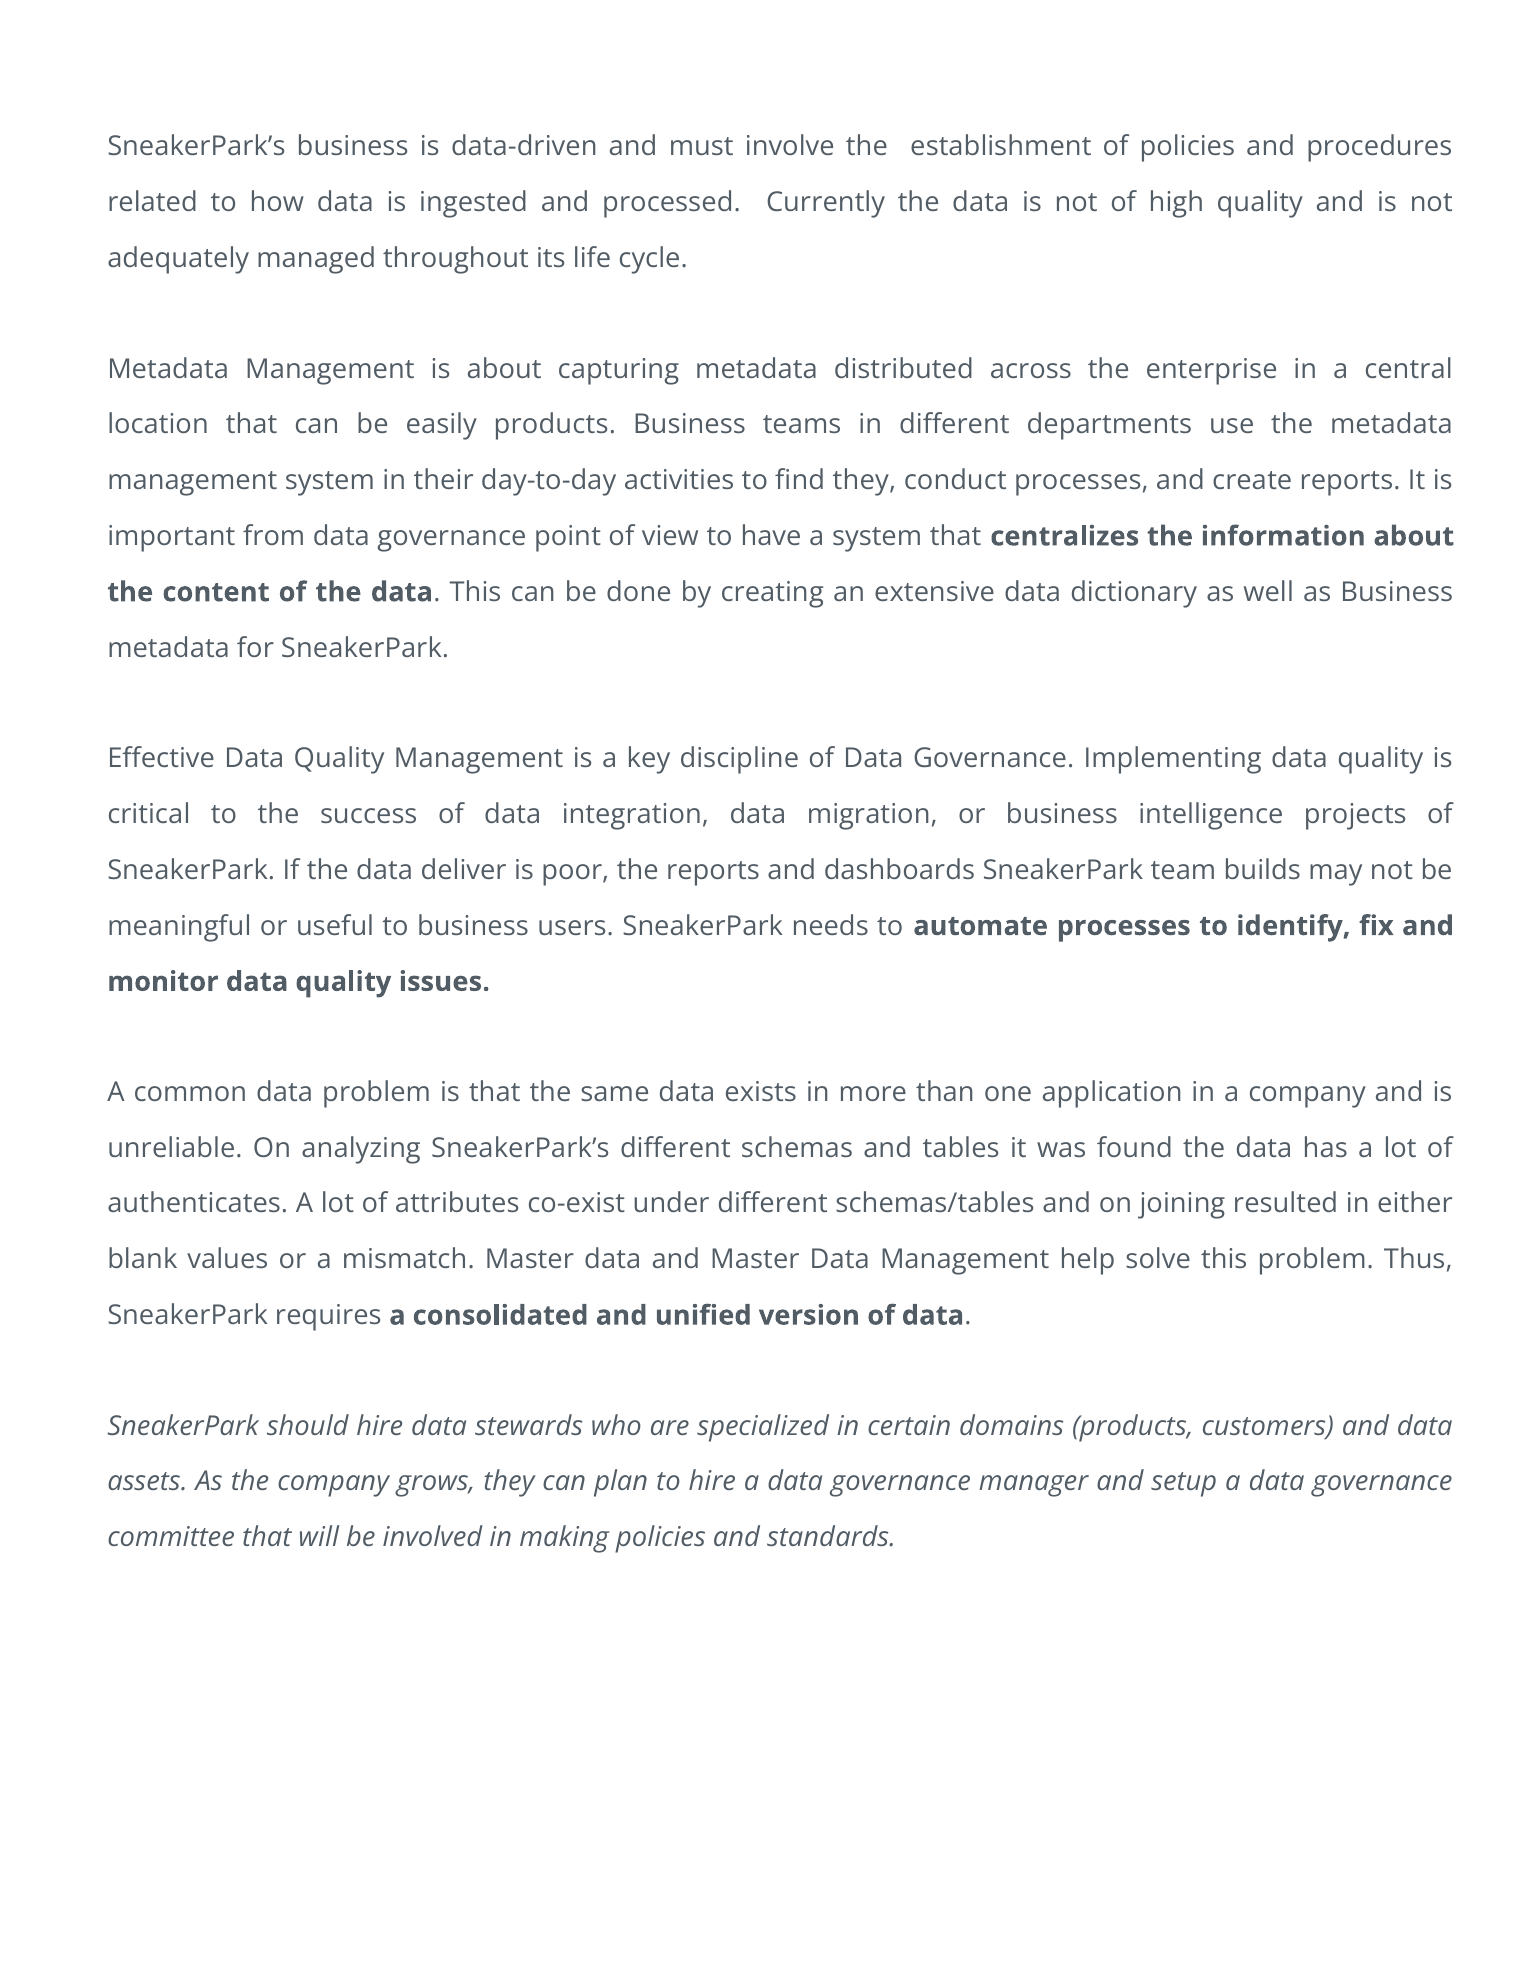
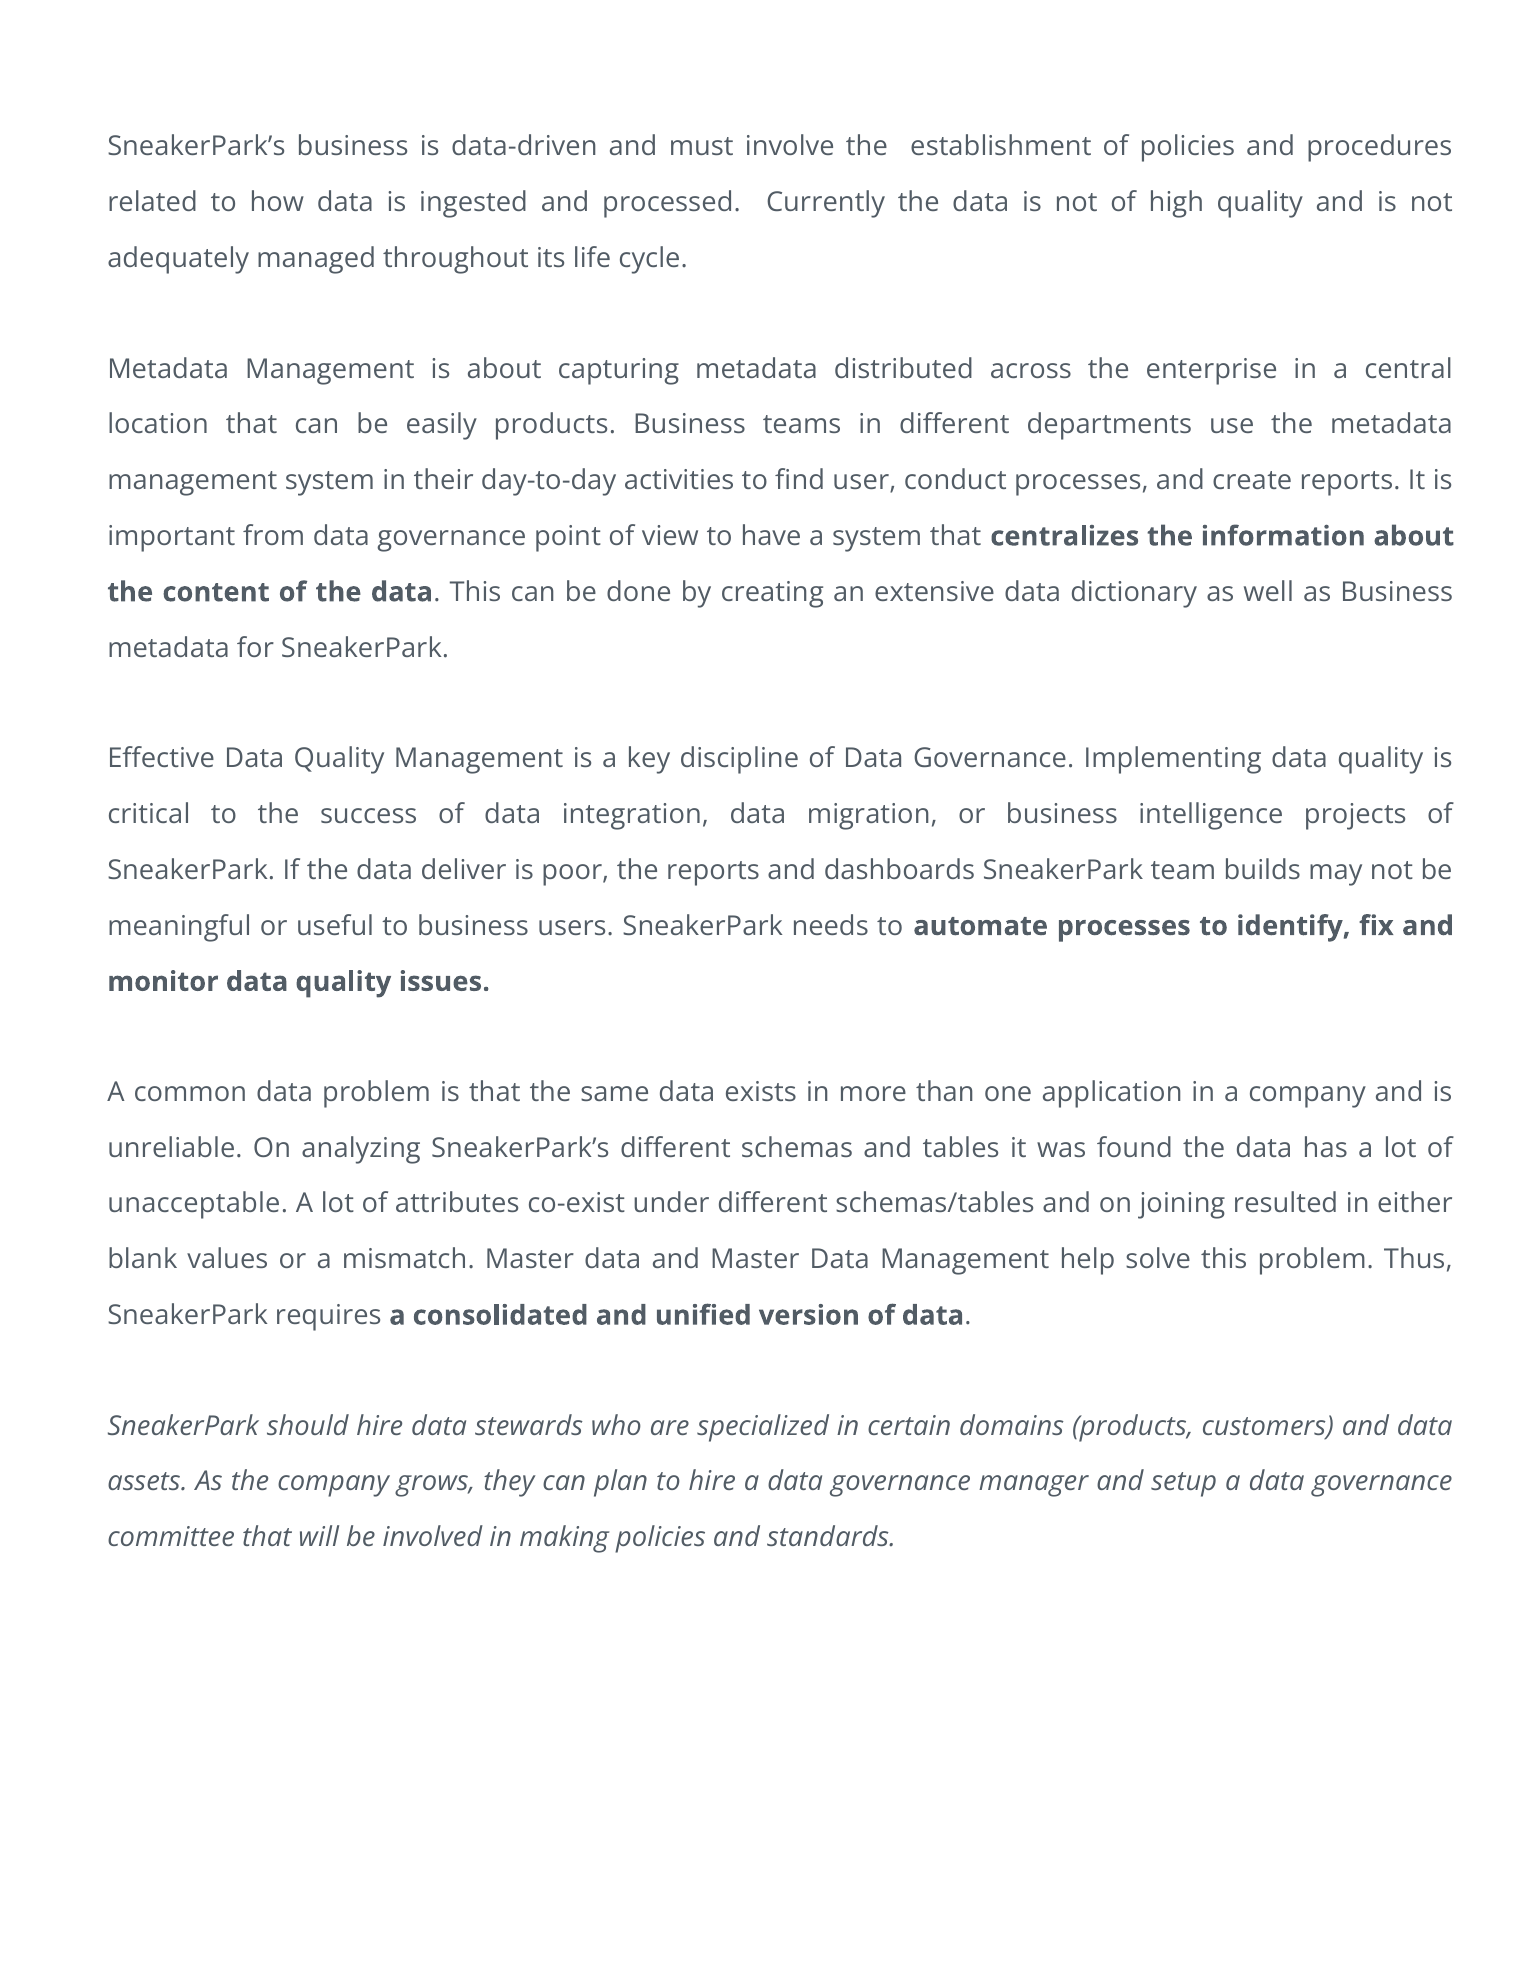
find they: they -> user
authenticates: authenticates -> unacceptable
